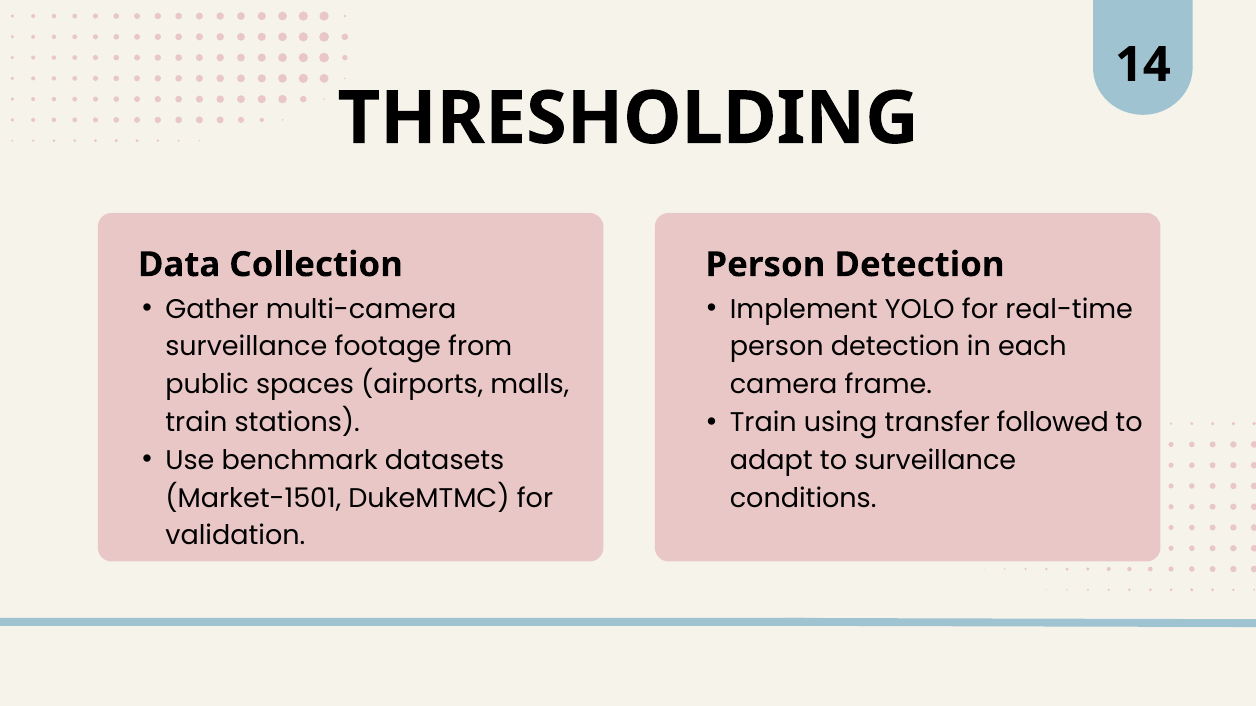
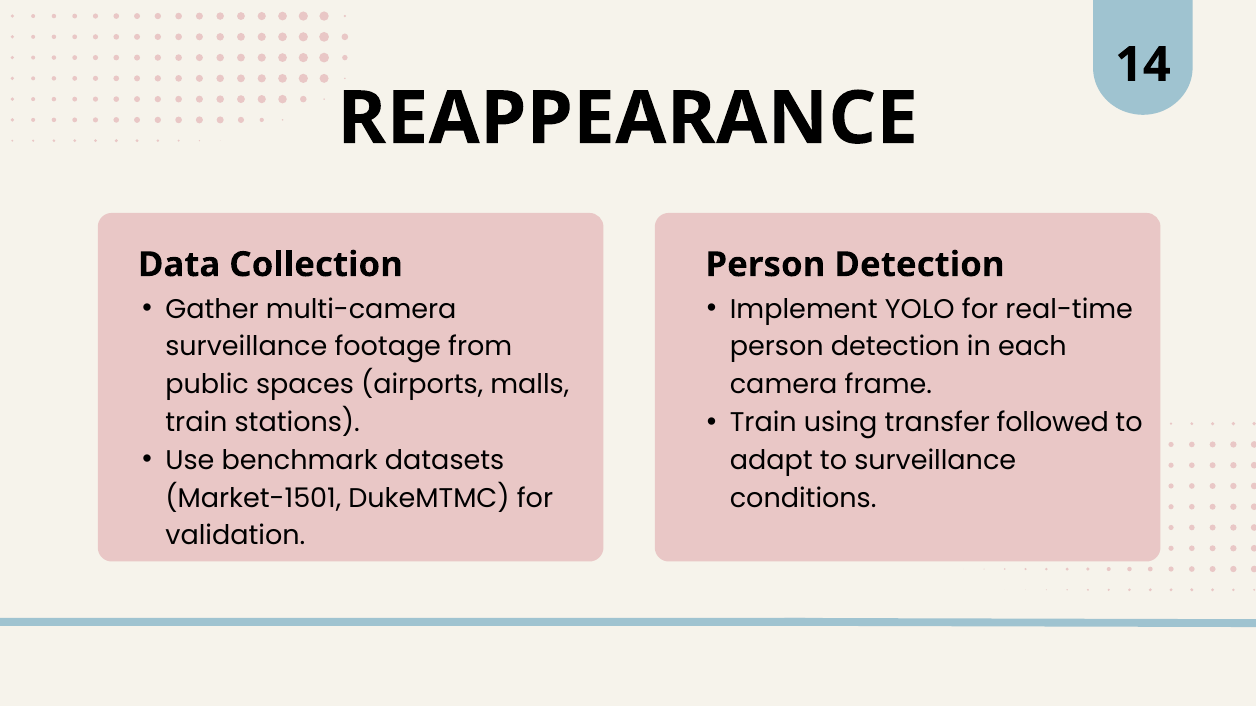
THRESHOLDING: THRESHOLDING -> REAPPEARANCE
